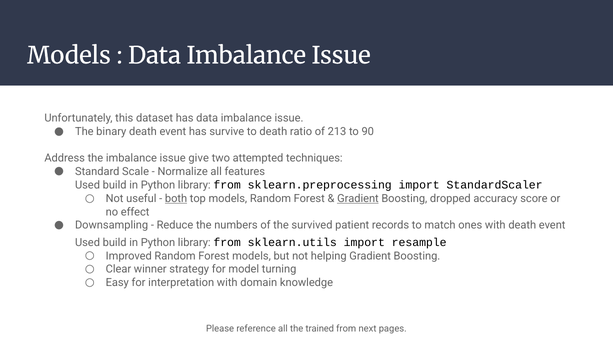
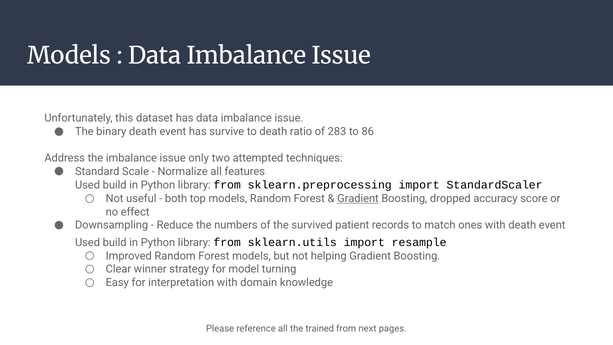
213: 213 -> 283
90: 90 -> 86
give: give -> only
both underline: present -> none
